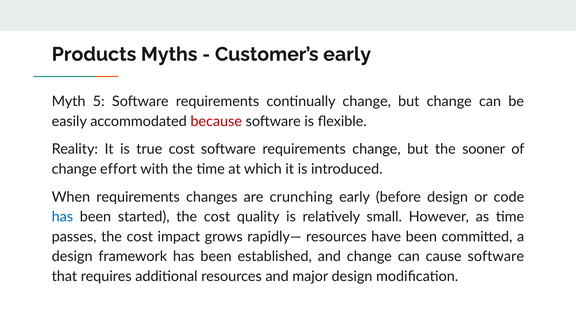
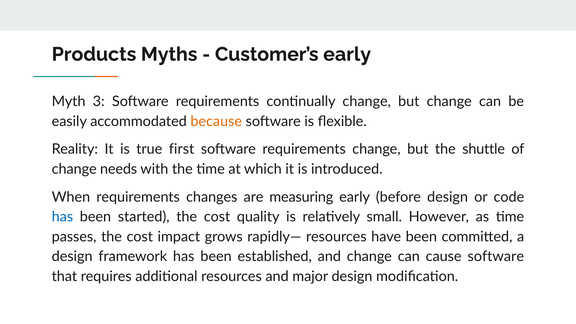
5: 5 -> 3
because colour: red -> orange
true cost: cost -> first
sooner: sooner -> shuttle
effort: effort -> needs
crunching: crunching -> measuring
